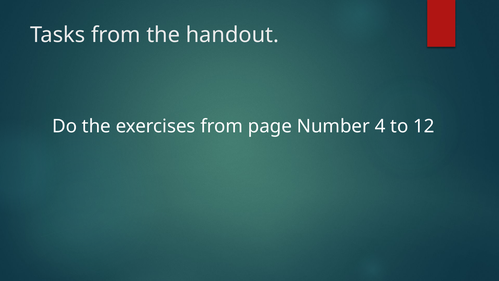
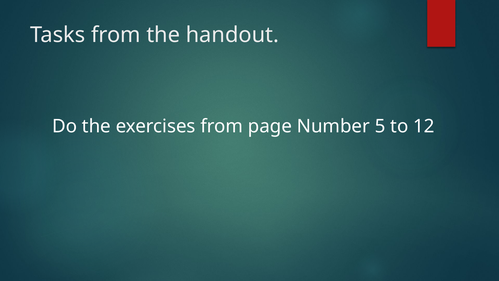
4: 4 -> 5
